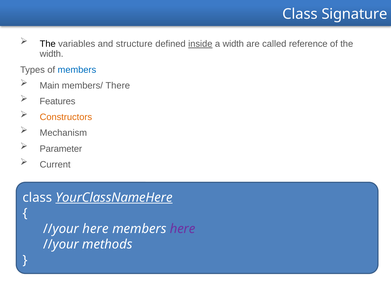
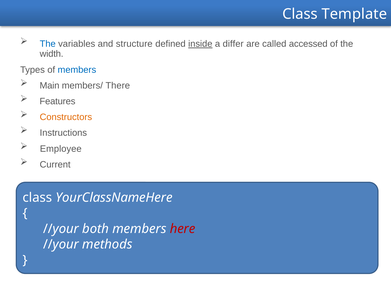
Signature: Signature -> Template
The at (48, 44) colour: black -> blue
a width: width -> differ
reference: reference -> accessed
Mechanism: Mechanism -> Instructions
Parameter: Parameter -> Employee
YourClassNameHere underline: present -> none
//your here: here -> both
here at (183, 229) colour: purple -> red
